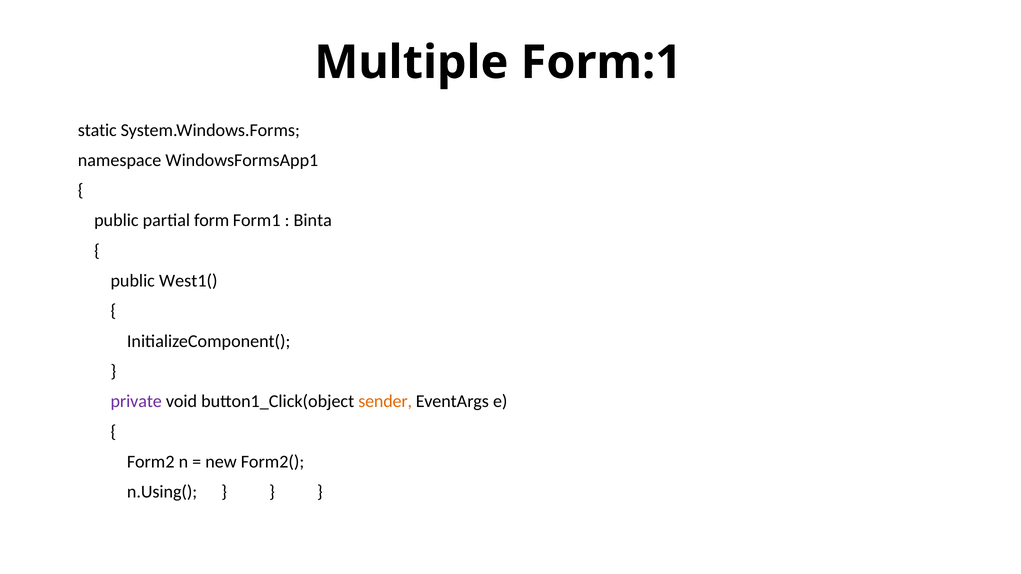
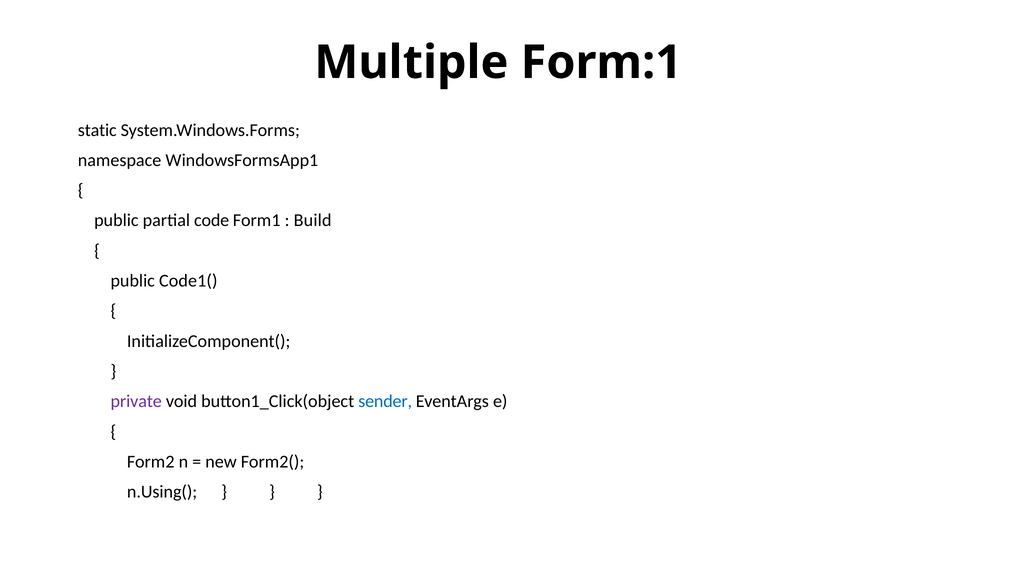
form: form -> code
Binta: Binta -> Build
West1(: West1( -> Code1(
sender colour: orange -> blue
